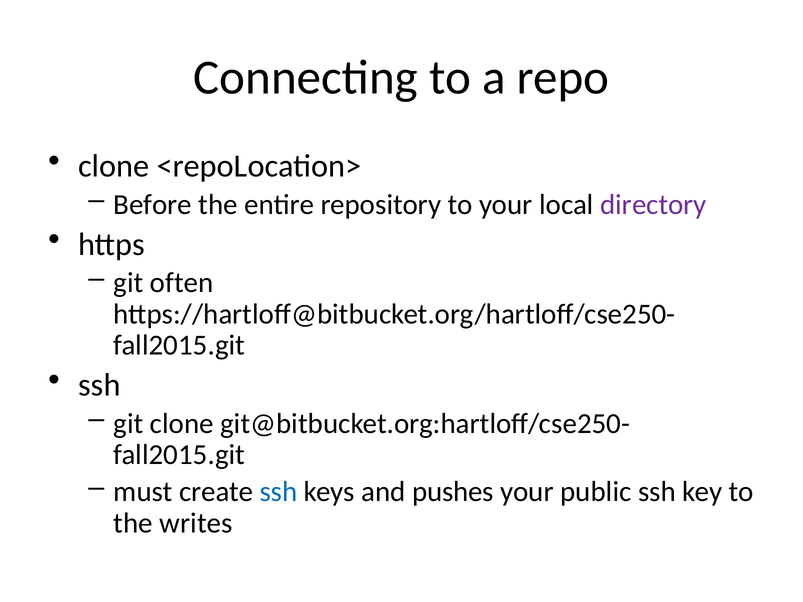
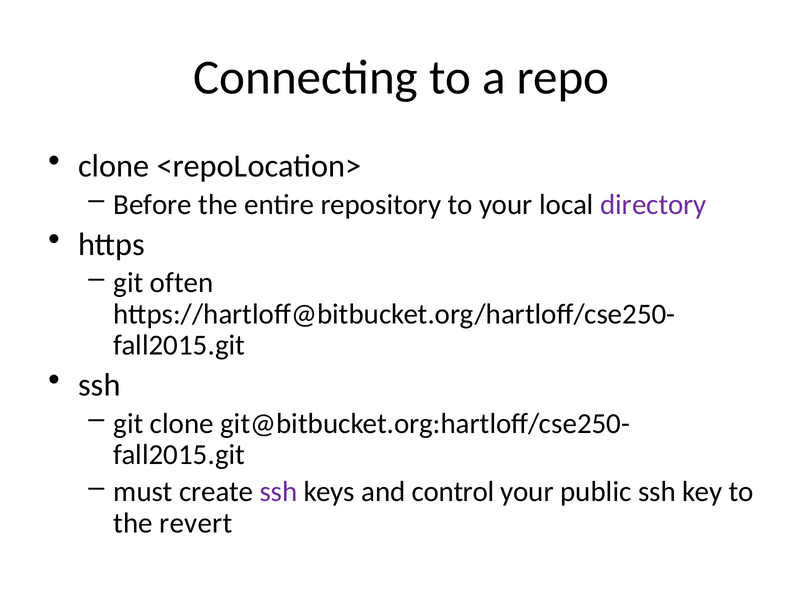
ssh at (278, 492) colour: blue -> purple
pushes: pushes -> control
writes: writes -> revert
